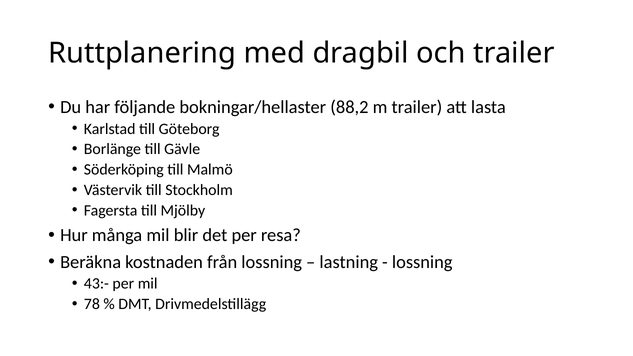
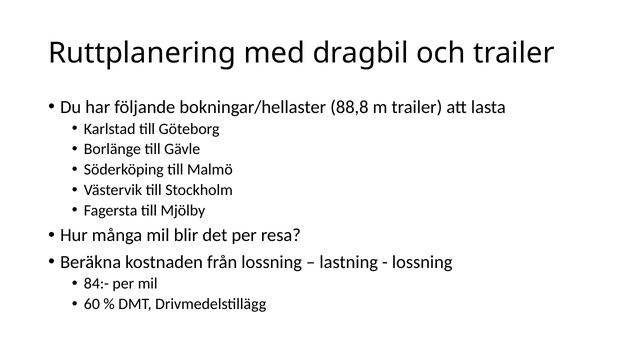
88,2: 88,2 -> 88,8
43:-: 43:- -> 84:-
78: 78 -> 60
